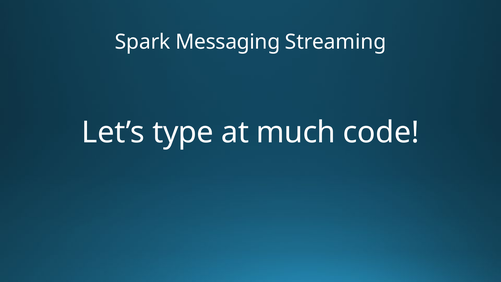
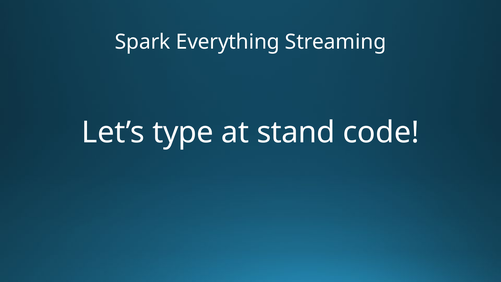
Messaging: Messaging -> Everything
much: much -> stand
